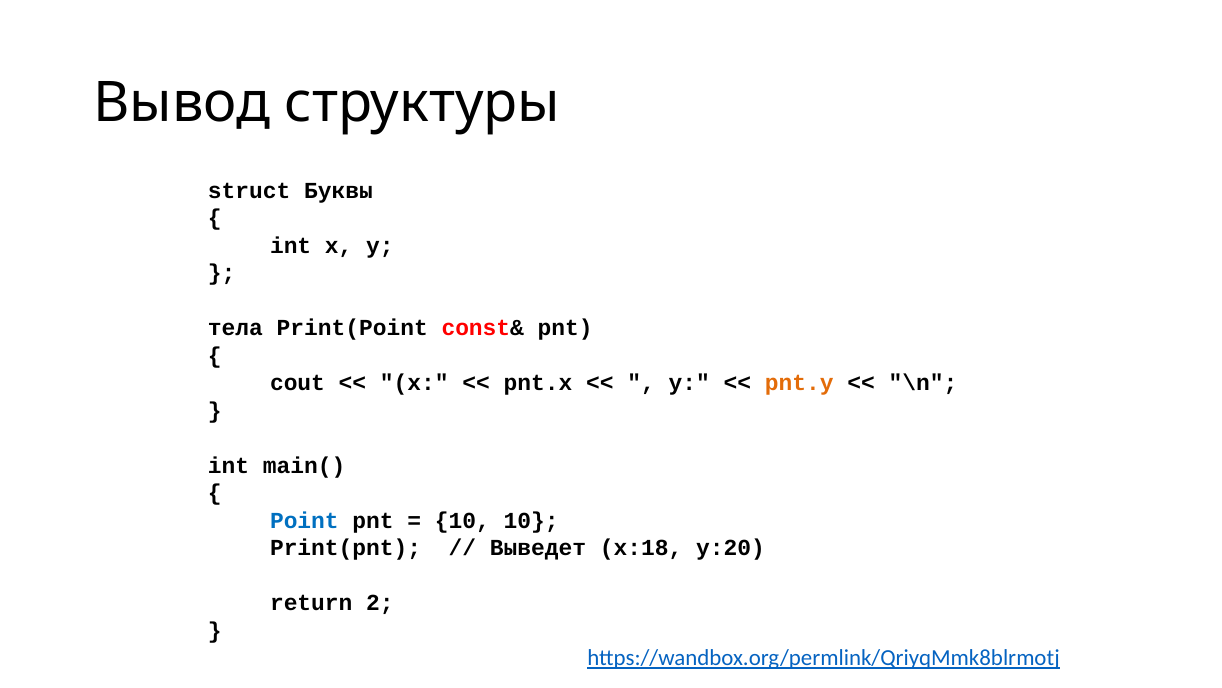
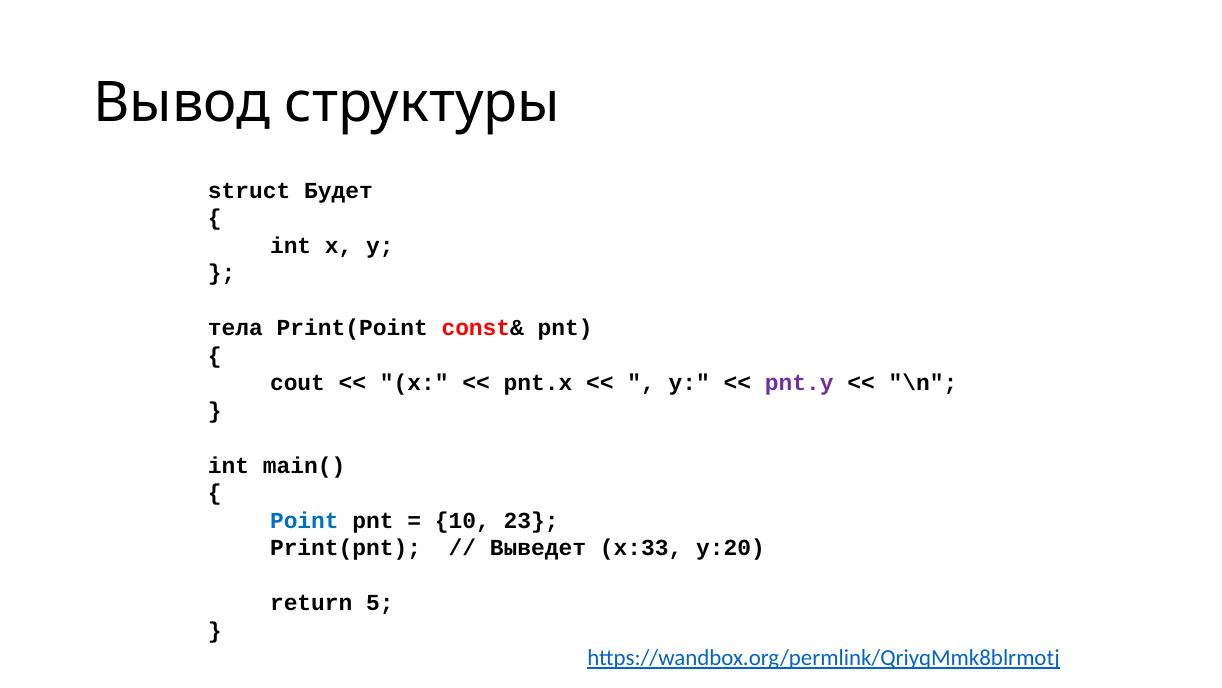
Буквы: Буквы -> Будет
pnt.y colour: orange -> purple
10 10: 10 -> 23
x:18: x:18 -> x:33
2: 2 -> 5
